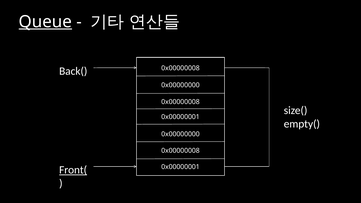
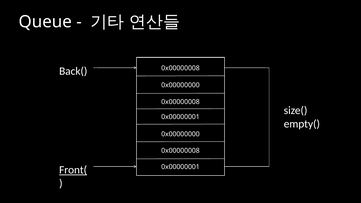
Queue underline: present -> none
